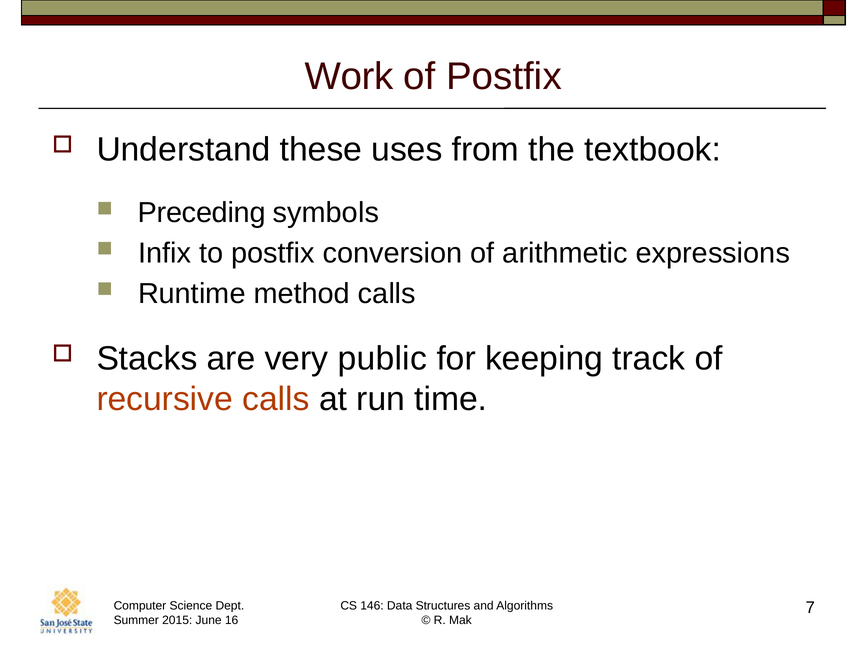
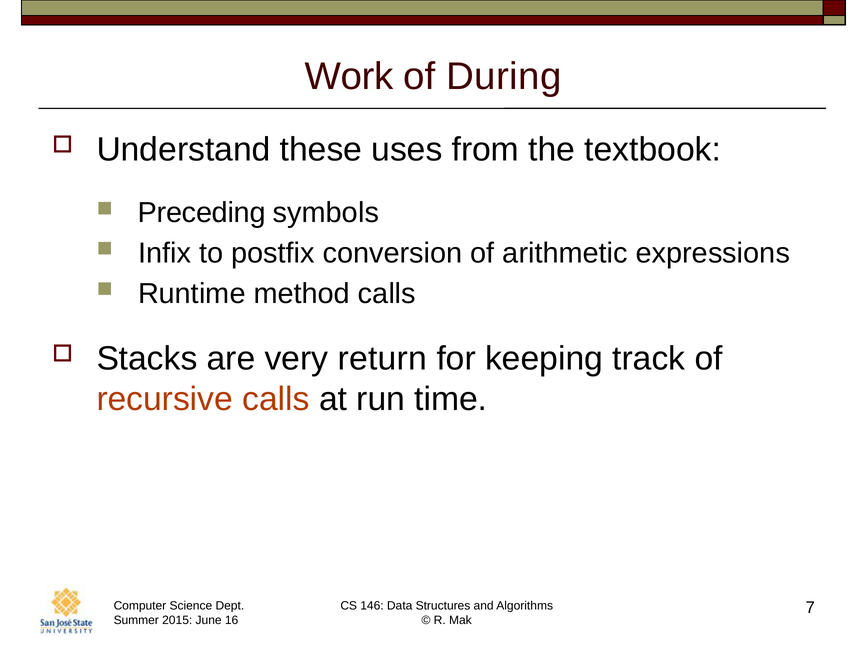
of Postfix: Postfix -> During
public: public -> return
